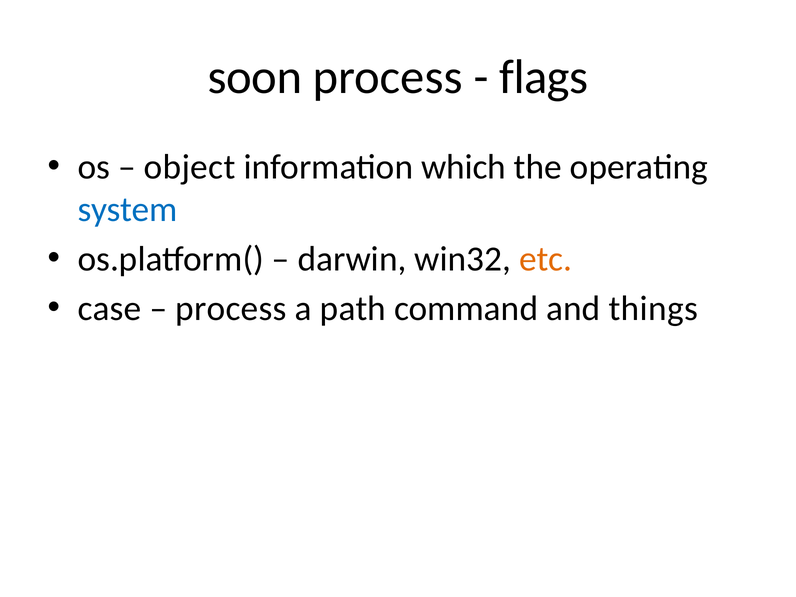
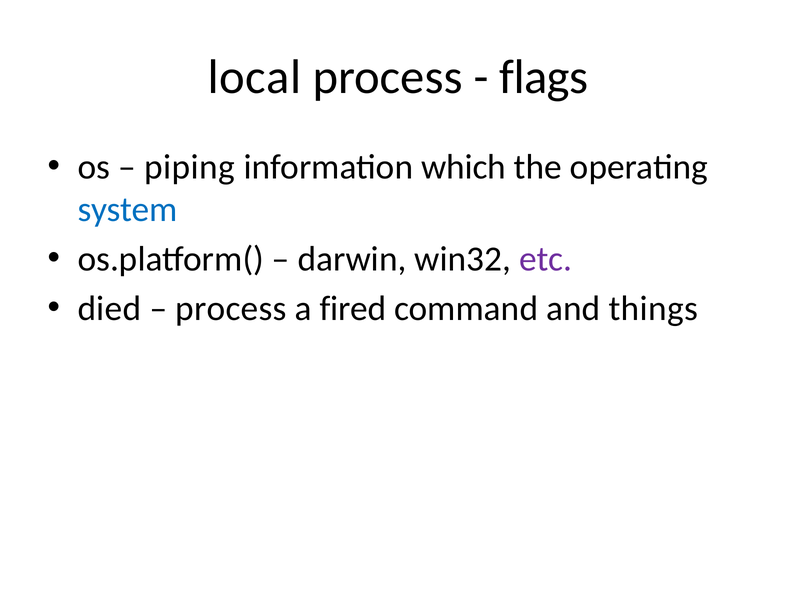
soon: soon -> local
object: object -> piping
etc colour: orange -> purple
case: case -> died
path: path -> fired
